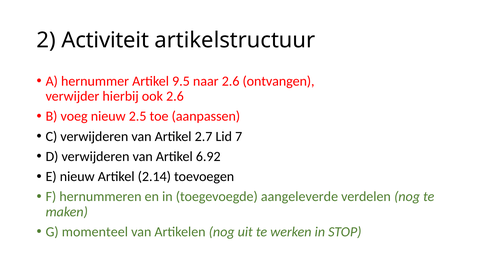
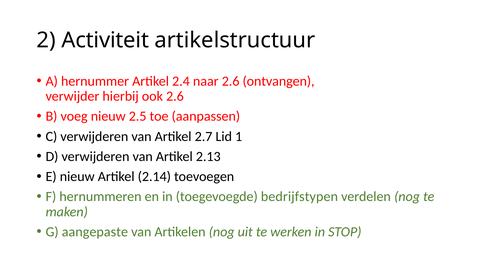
9.5: 9.5 -> 2.4
7: 7 -> 1
6.92: 6.92 -> 2.13
aangeleverde: aangeleverde -> bedrijfstypen
momenteel: momenteel -> aangepaste
